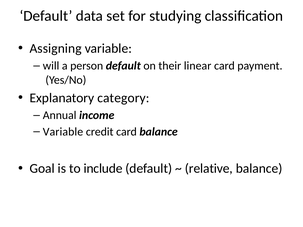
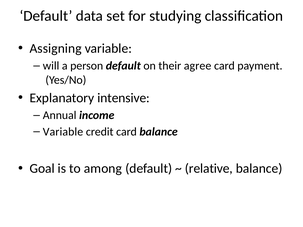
linear: linear -> agree
category: category -> intensive
include: include -> among
